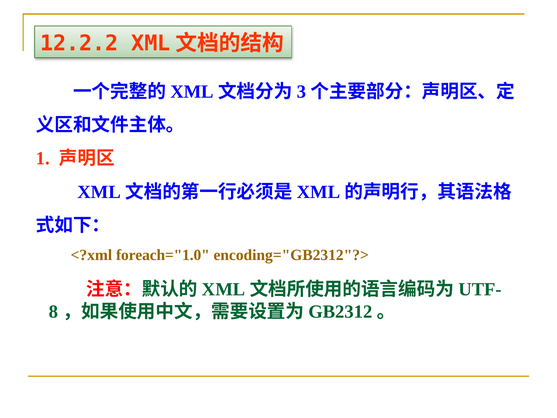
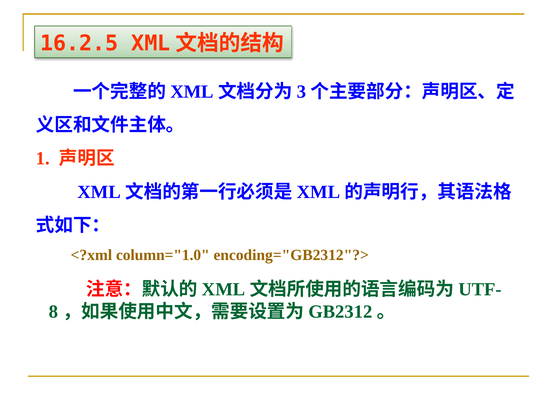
12.2.2: 12.2.2 -> 16.2.5
foreach="1.0: foreach="1.0 -> column="1.0
